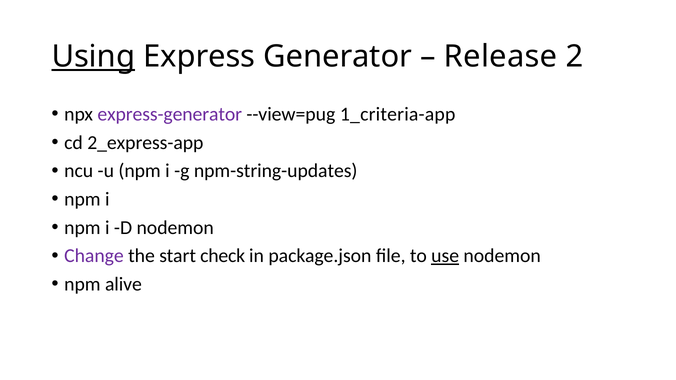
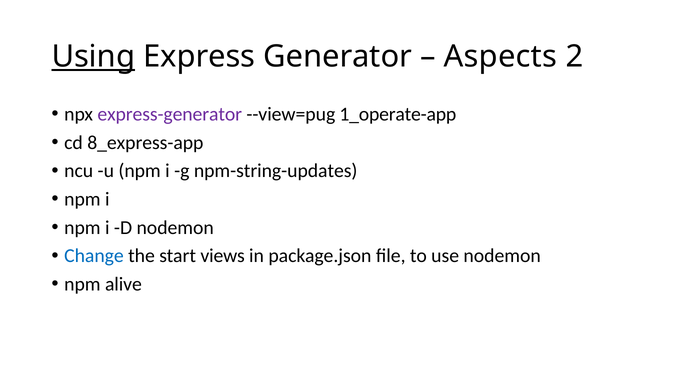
Release: Release -> Aspects
1_criteria-app: 1_criteria-app -> 1_operate-app
2_express-app: 2_express-app -> 8_express-app
Change colour: purple -> blue
check: check -> views
use underline: present -> none
